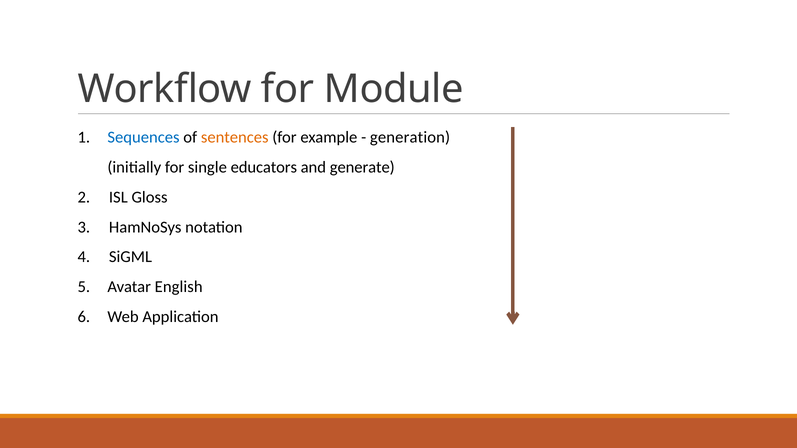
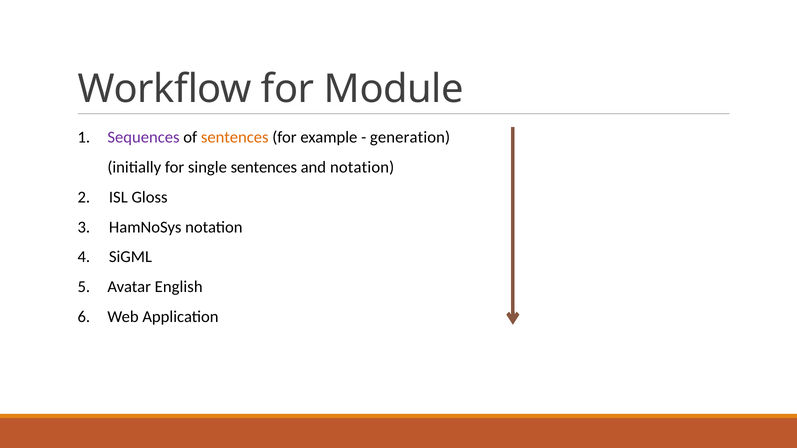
Sequences colour: blue -> purple
single educators: educators -> sentences
and generate: generate -> notation
